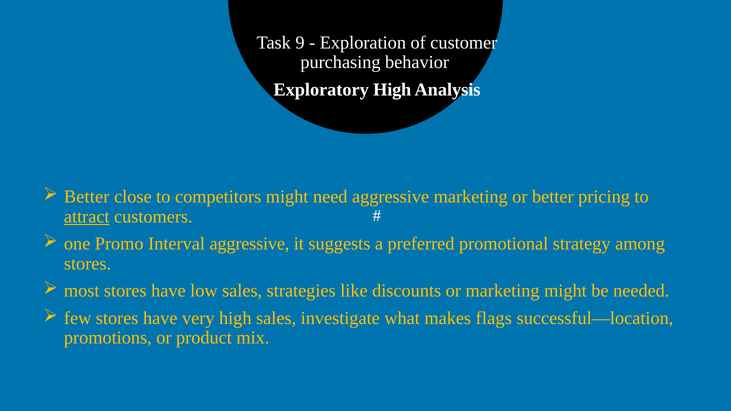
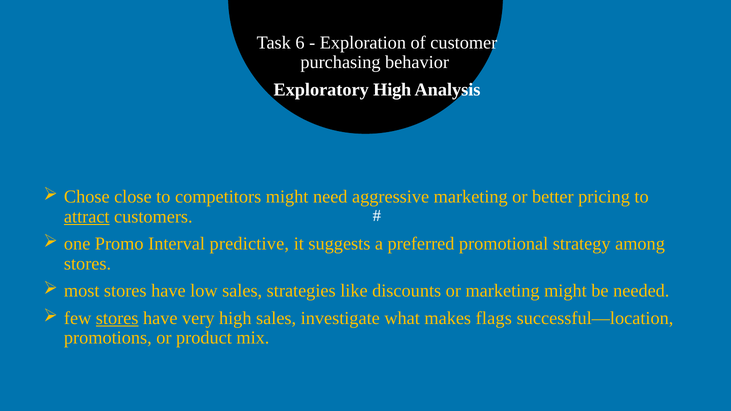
9: 9 -> 6
Better at (87, 197): Better -> Chose
Interval aggressive: aggressive -> predictive
stores at (117, 318) underline: none -> present
